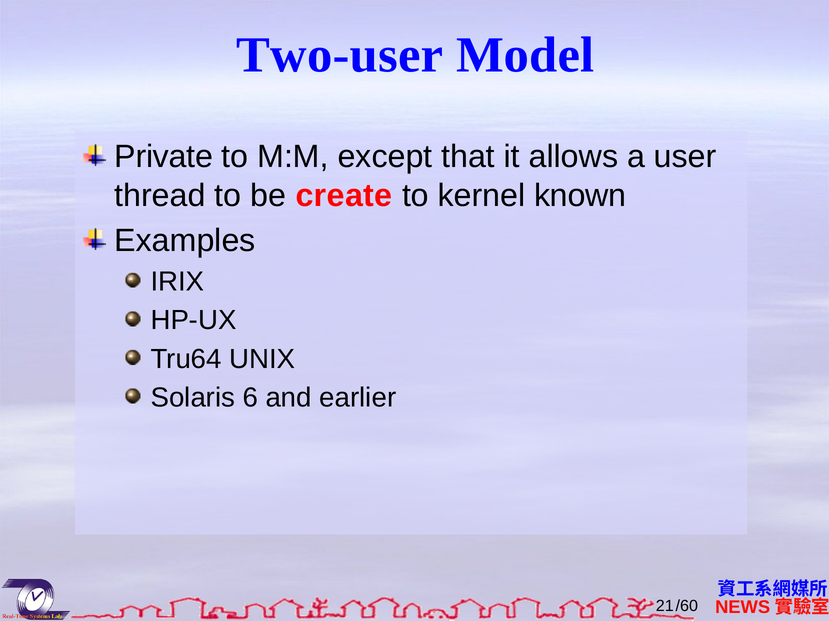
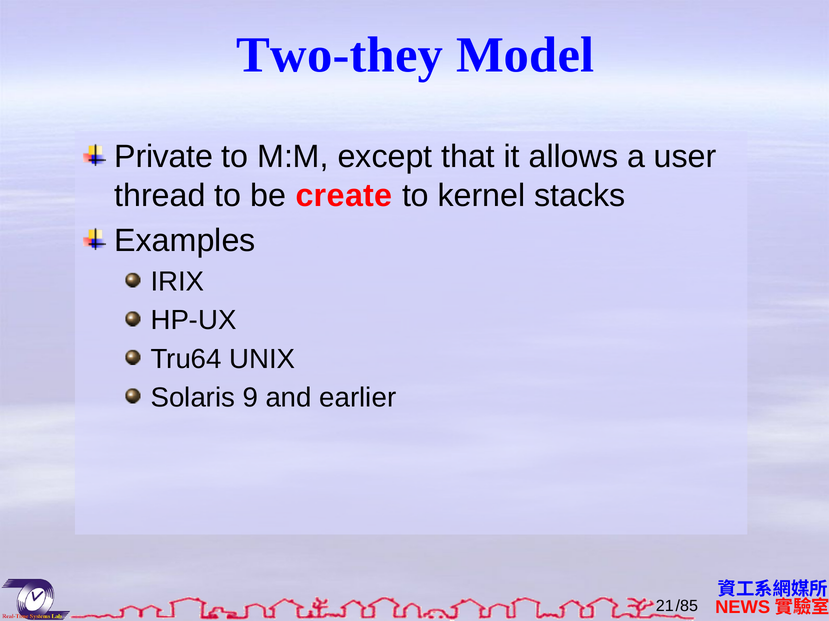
Two-user: Two-user -> Two-they
known: known -> stacks
6: 6 -> 9
/60: /60 -> /85
